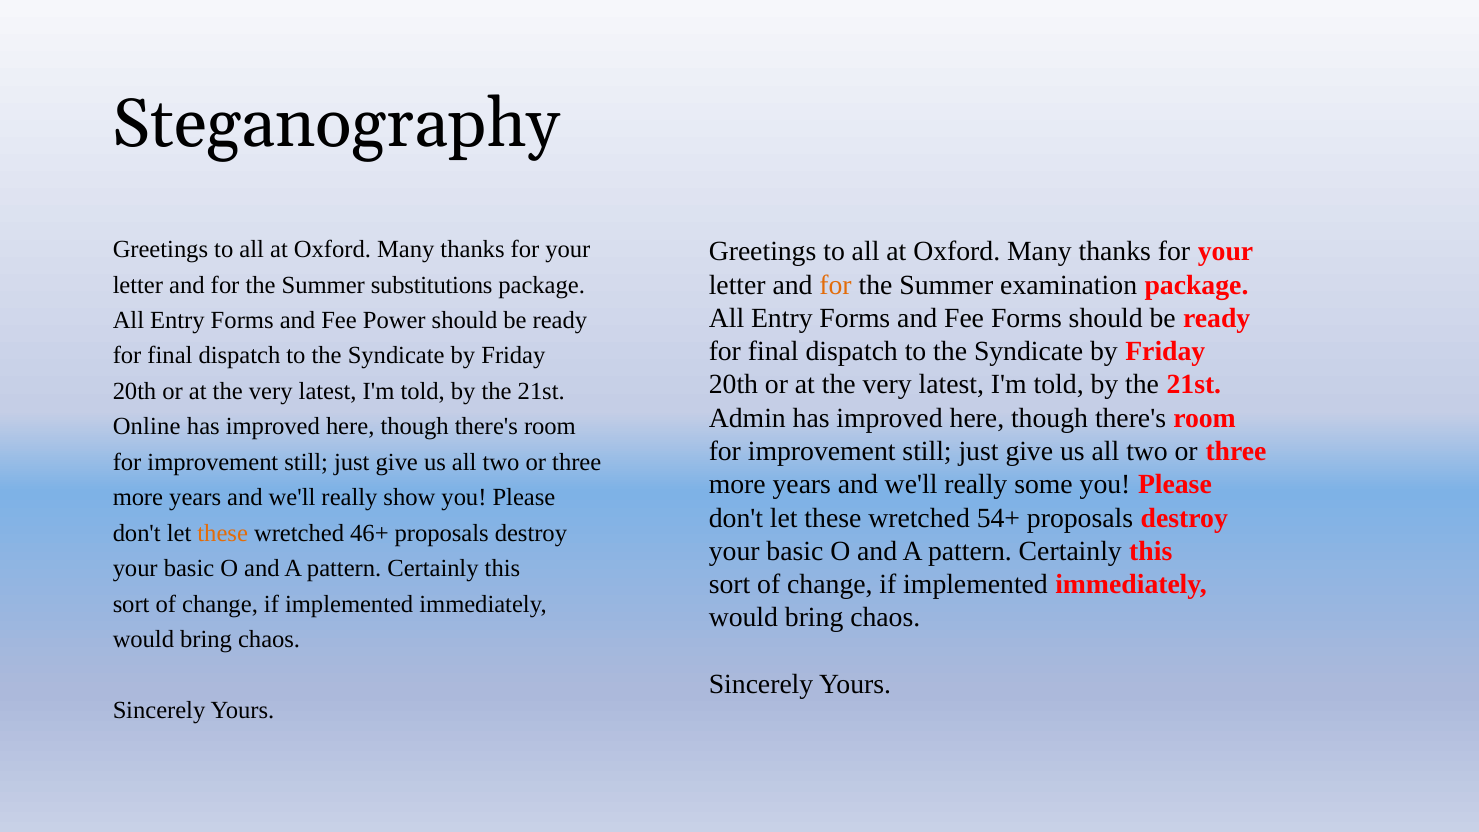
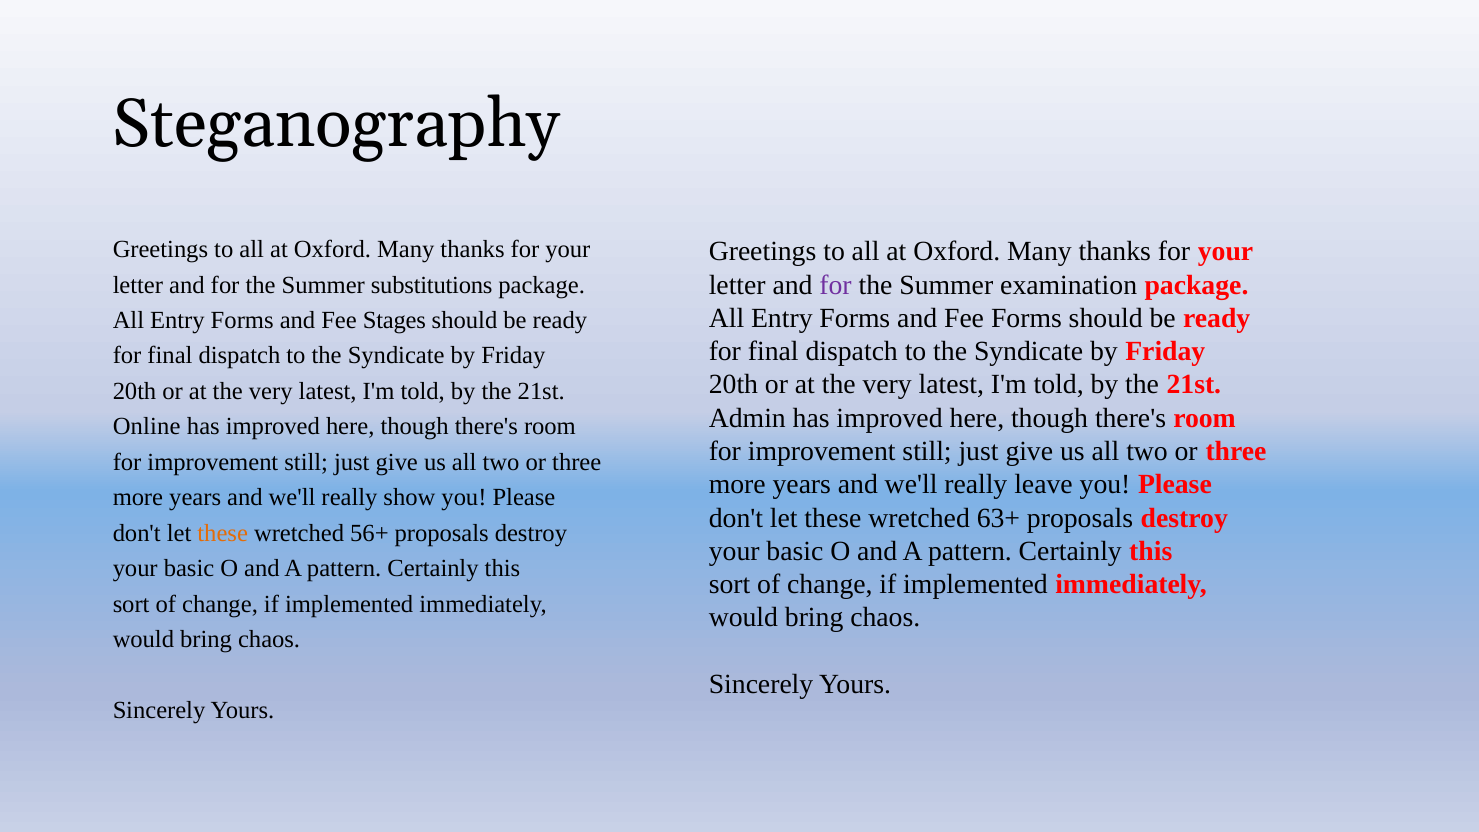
for at (836, 285) colour: orange -> purple
Power: Power -> Stages
some: some -> leave
54+: 54+ -> 63+
46+: 46+ -> 56+
